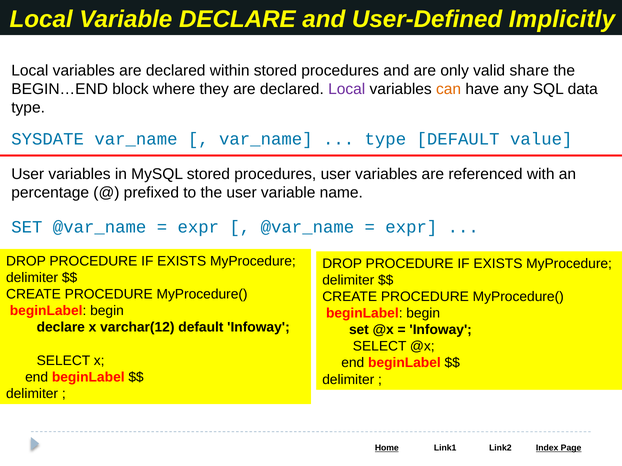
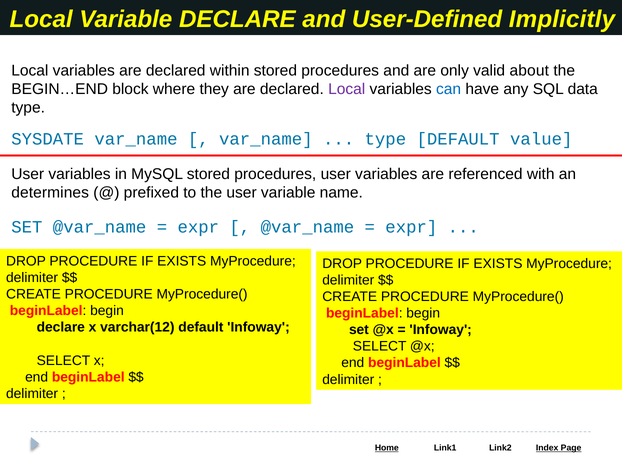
share: share -> about
can colour: orange -> blue
percentage: percentage -> determines
